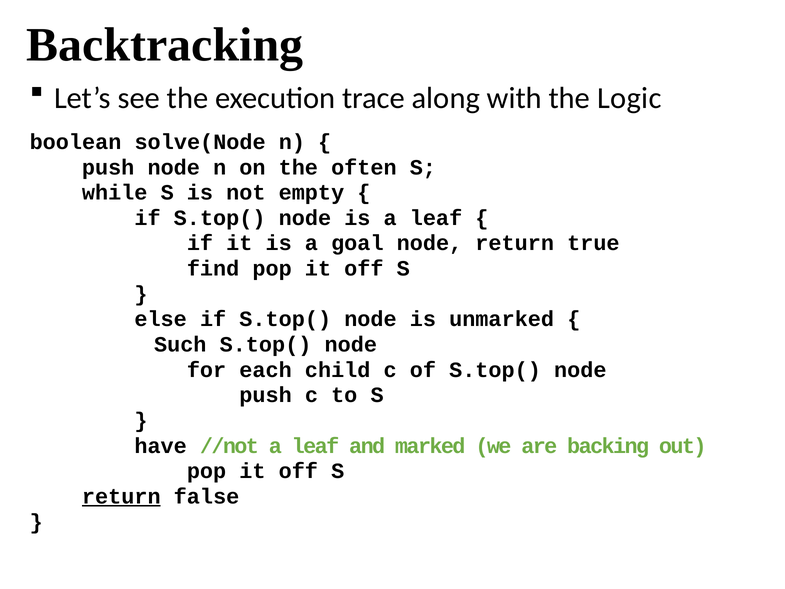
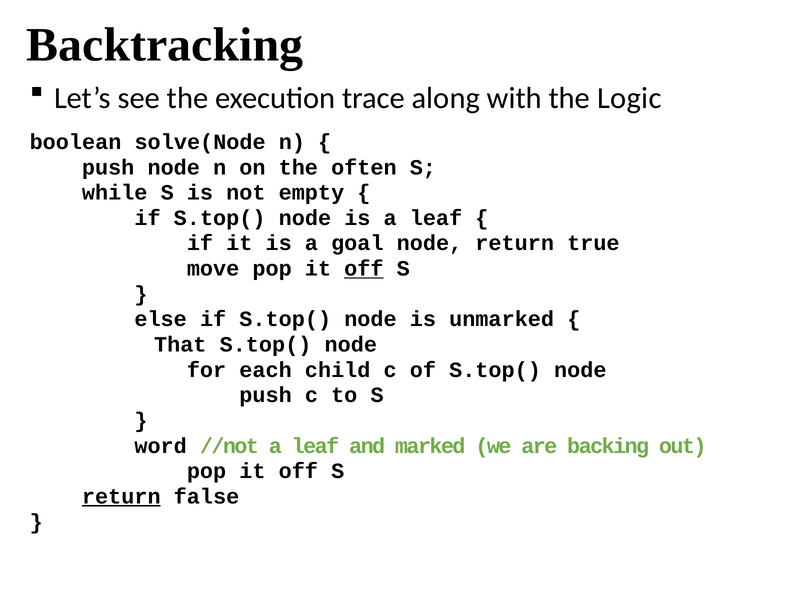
find: find -> move
off at (364, 268) underline: none -> present
Such: Such -> That
have: have -> word
